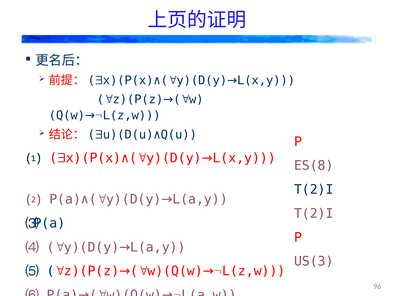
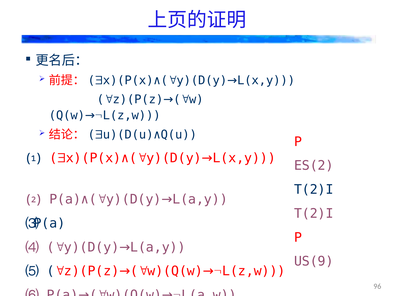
ES(8: ES(8 -> ES(2
US(3: US(3 -> US(9
